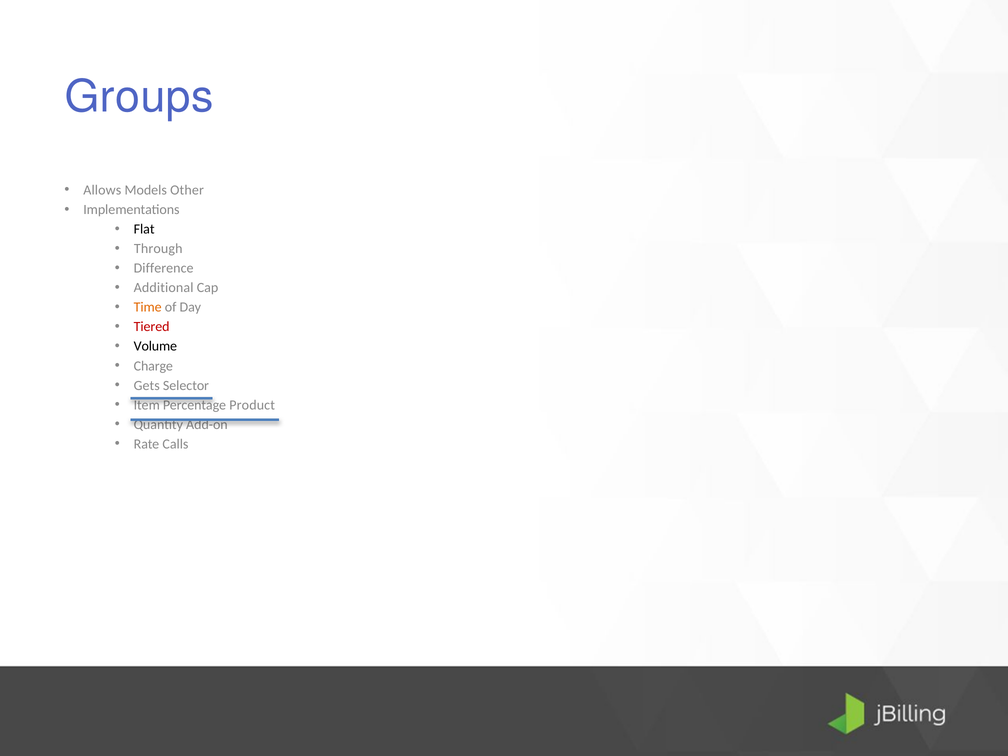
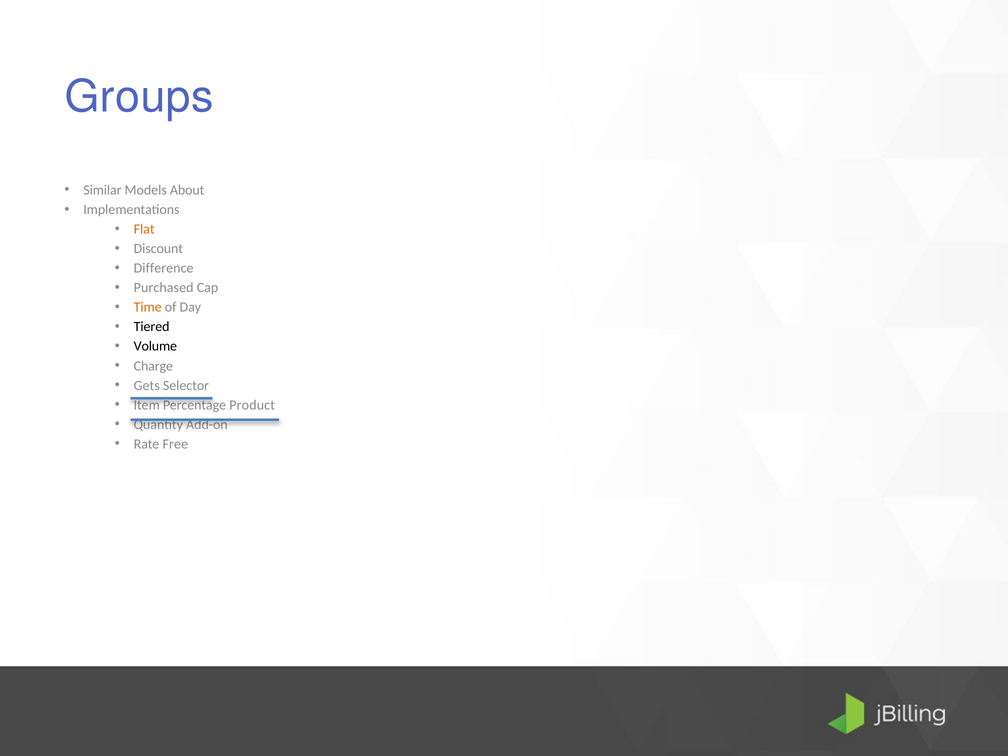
Allows: Allows -> Similar
Other: Other -> About
Flat colour: black -> orange
Through: Through -> Discount
Additional: Additional -> Purchased
Tiered colour: red -> black
Calls: Calls -> Free
